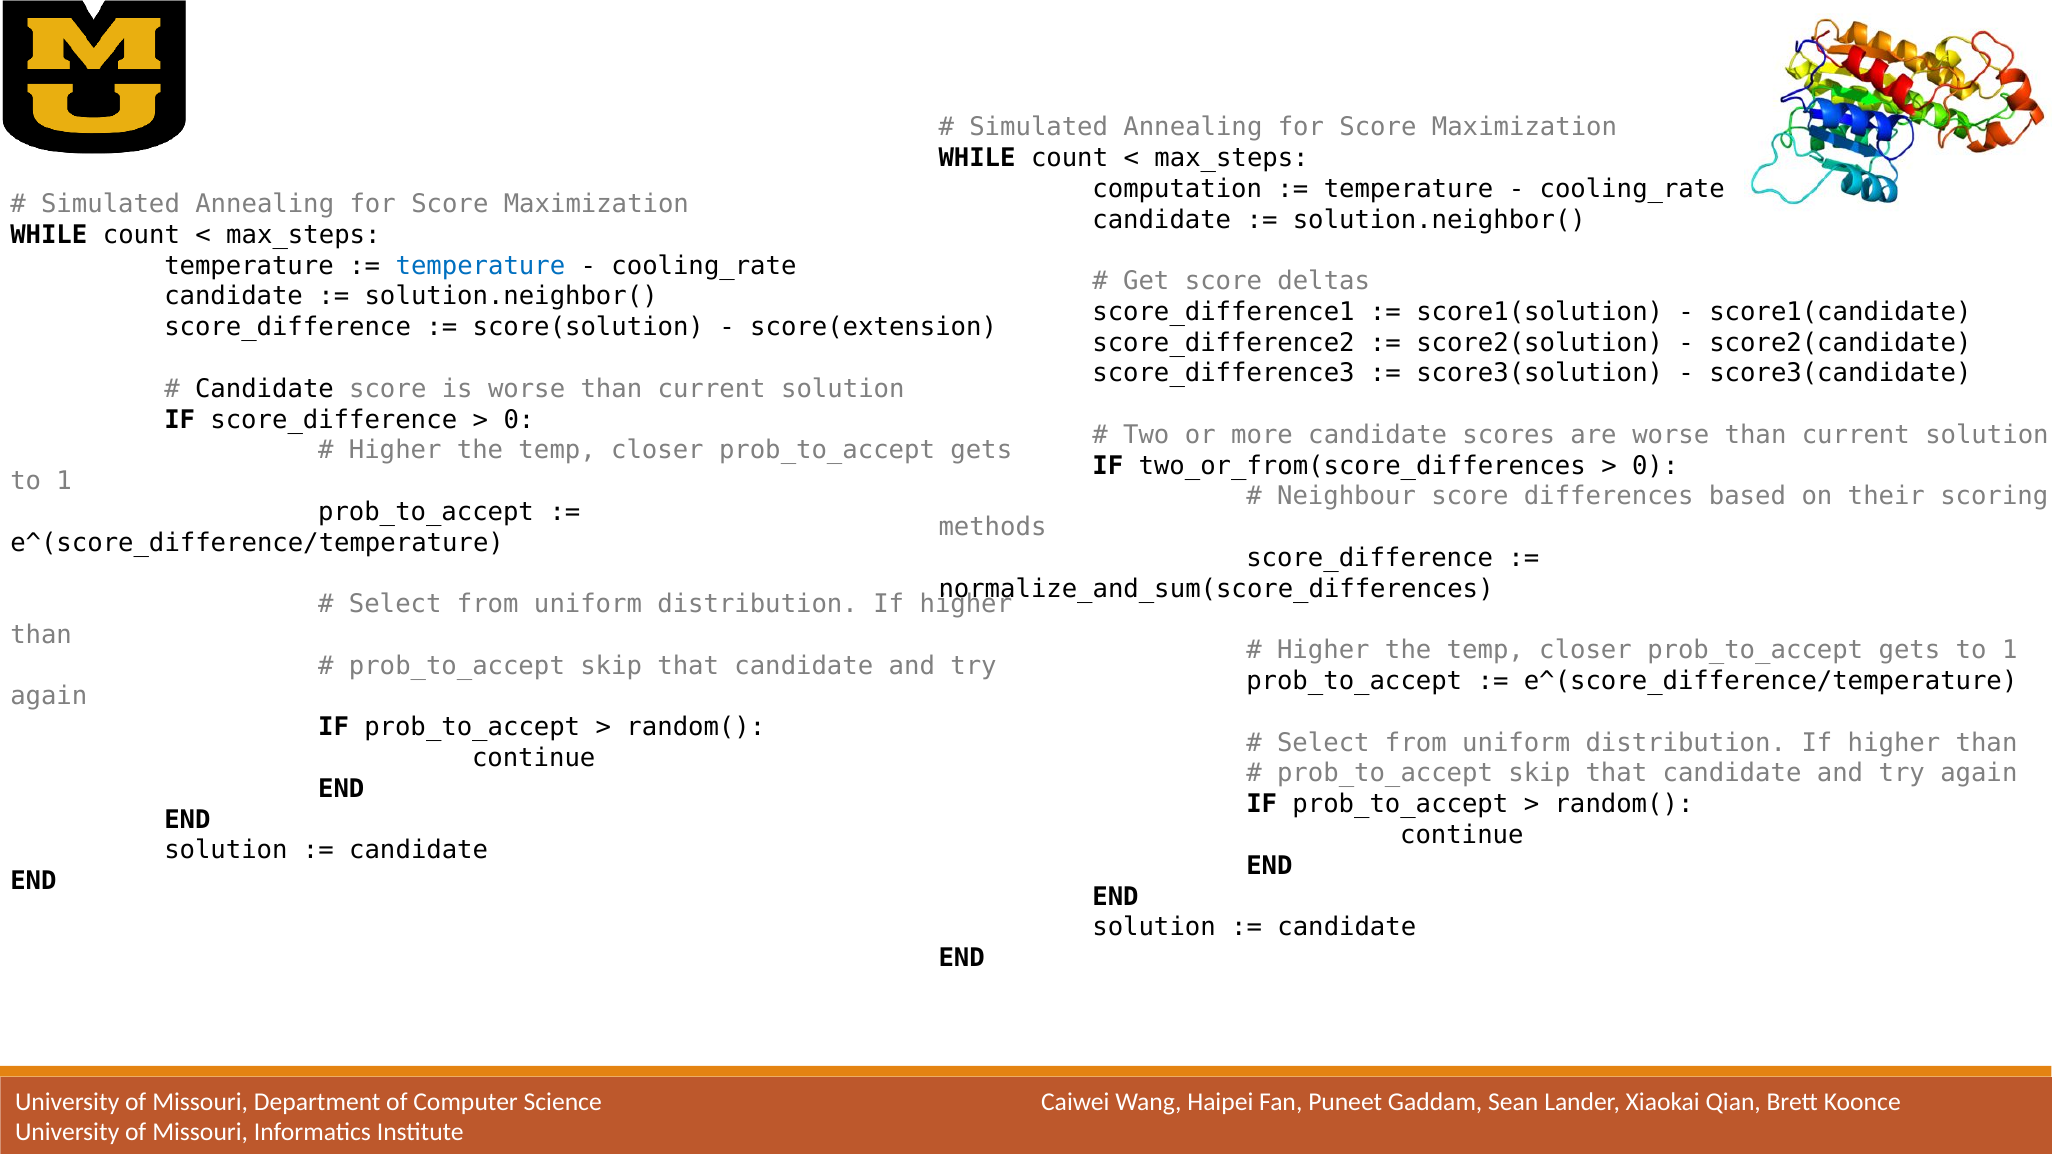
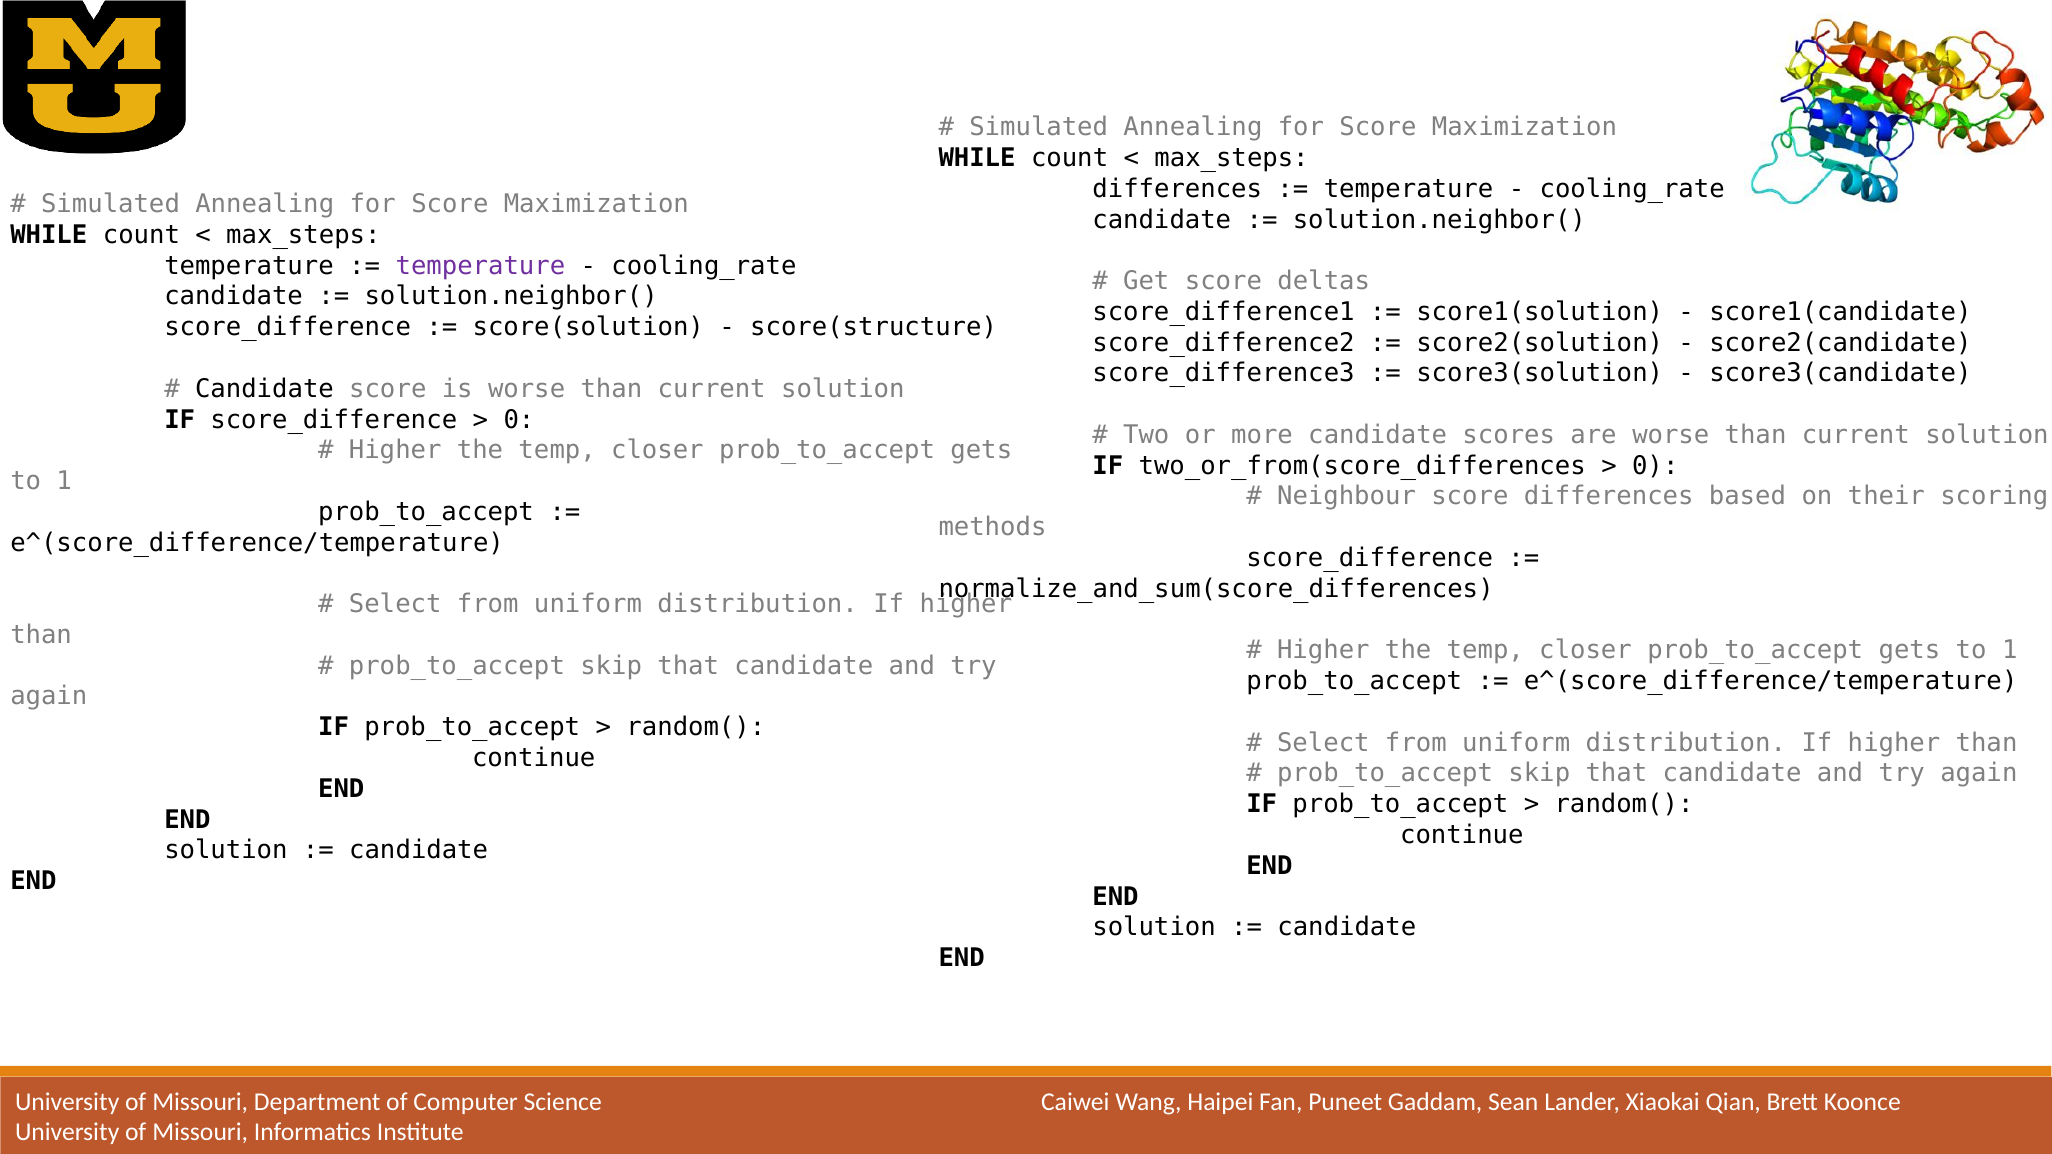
computation at (1177, 189): computation -> differences
temperature at (480, 266) colour: blue -> purple
score(extension: score(extension -> score(structure
